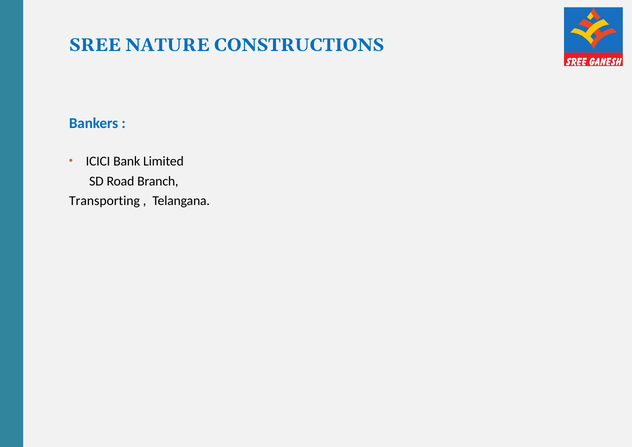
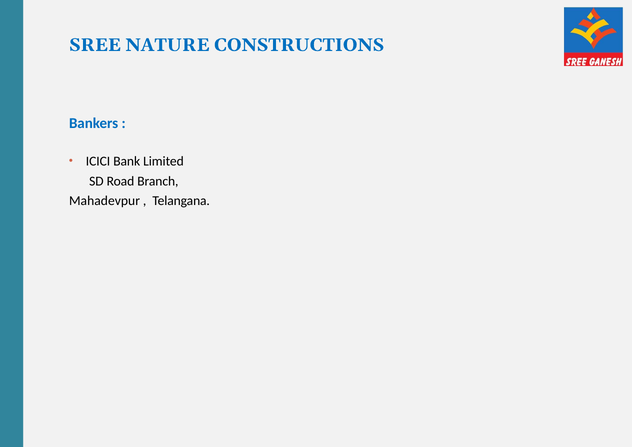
Transporting: Transporting -> Mahadevpur
